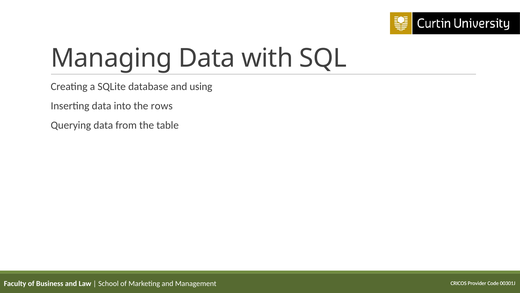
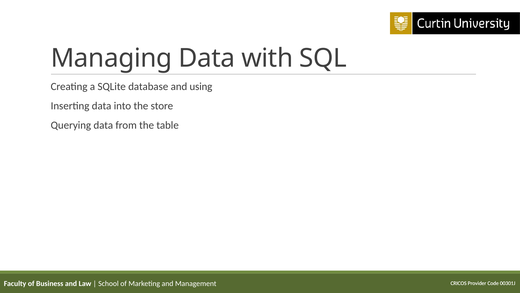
rows: rows -> store
